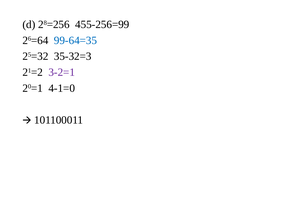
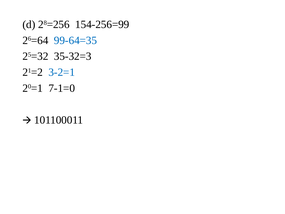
455-256=99: 455-256=99 -> 154-256=99
3-2=1 colour: purple -> blue
4-1=0: 4-1=0 -> 7-1=0
